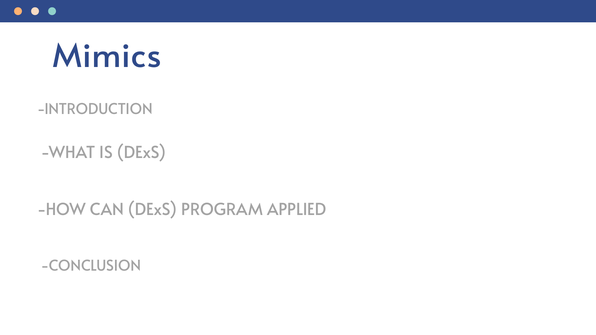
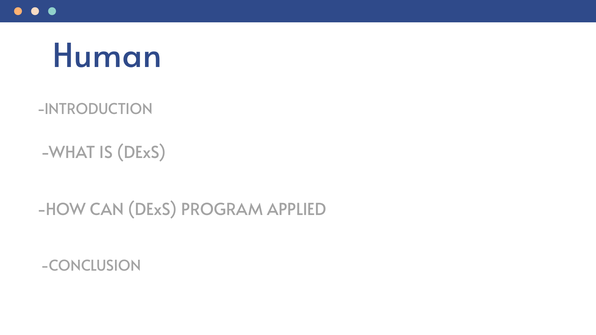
Mimics: Mimics -> Human
